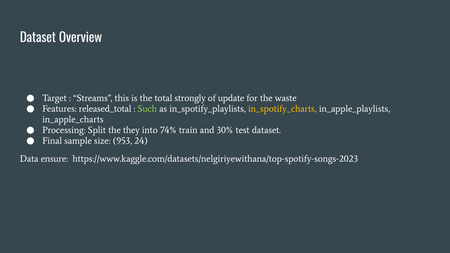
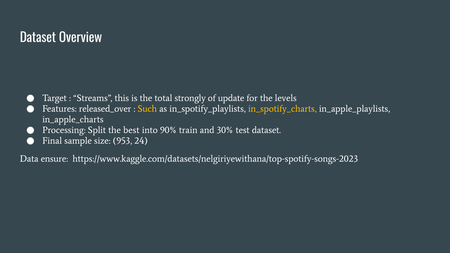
waste: waste -> levels
released_total: released_total -> released_over
Such colour: light green -> yellow
they: they -> best
74%: 74% -> 90%
